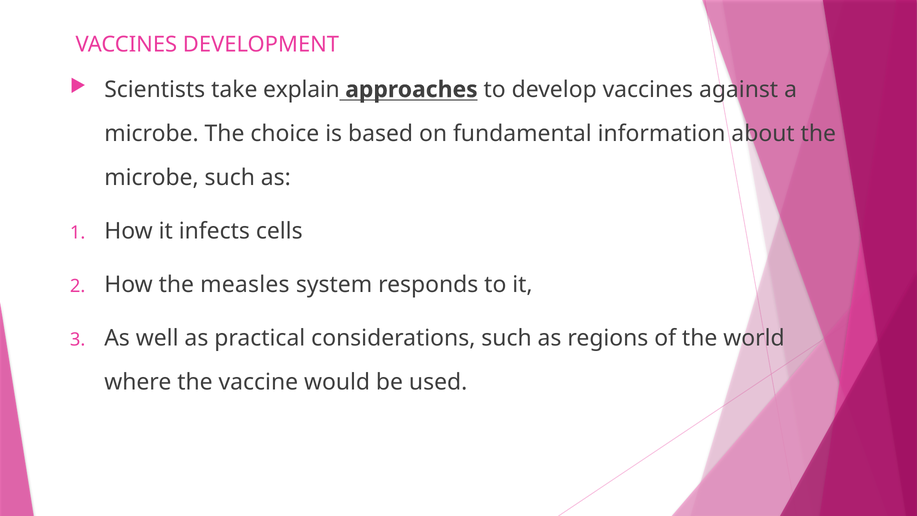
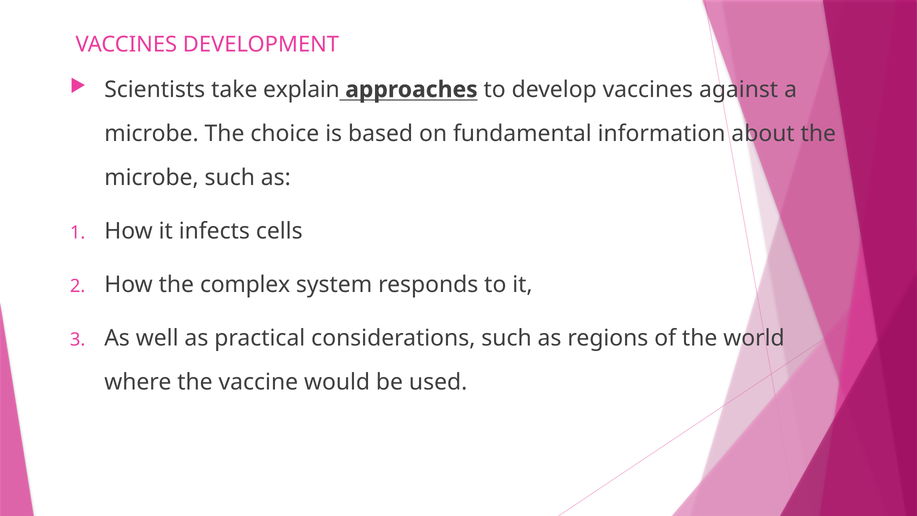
measles: measles -> complex
